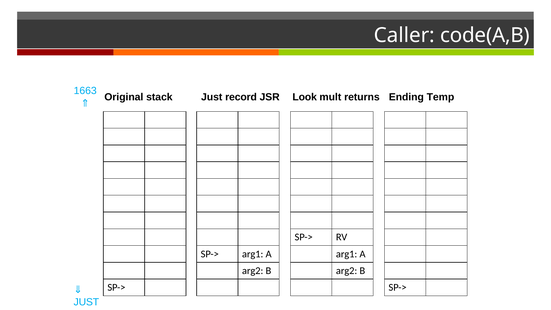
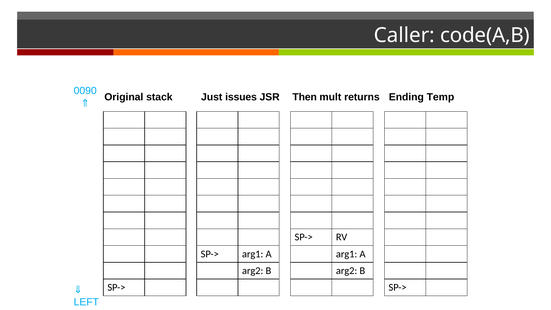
1663: 1663 -> 0090
record: record -> issues
Look: Look -> Then
JUST at (86, 302): JUST -> LEFT
